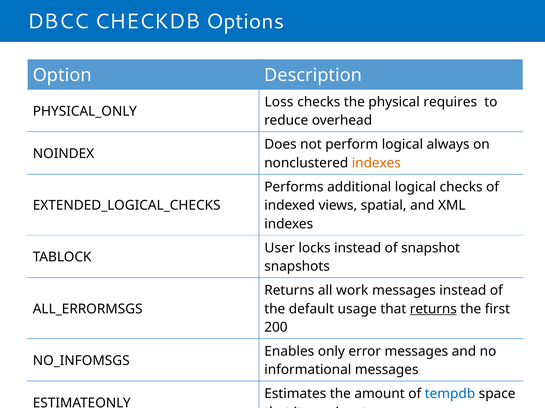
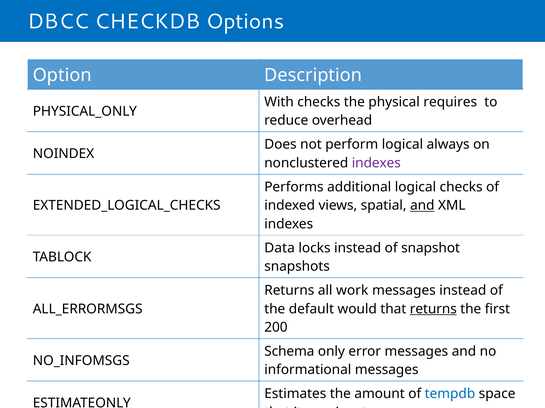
Loss: Loss -> With
indexes at (376, 163) colour: orange -> purple
and at (422, 206) underline: none -> present
User: User -> Data
usage: usage -> would
Enables: Enables -> Schema
